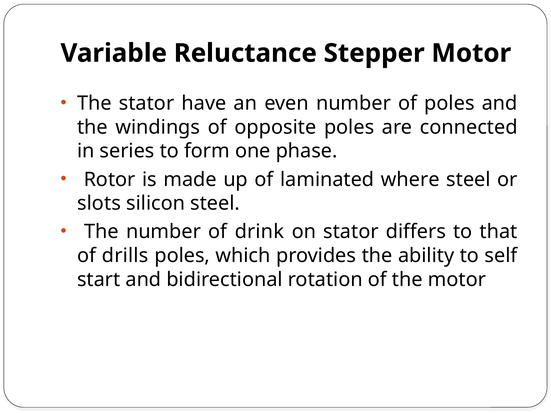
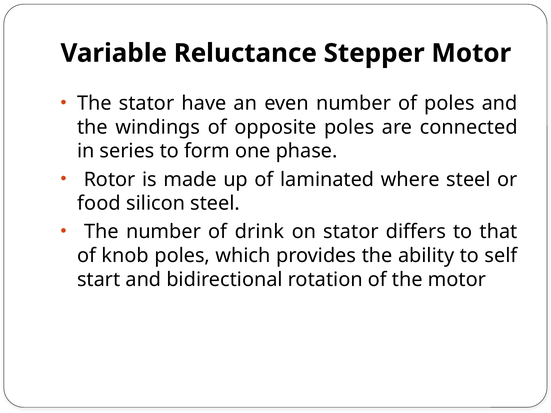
slots: slots -> food
drills: drills -> knob
